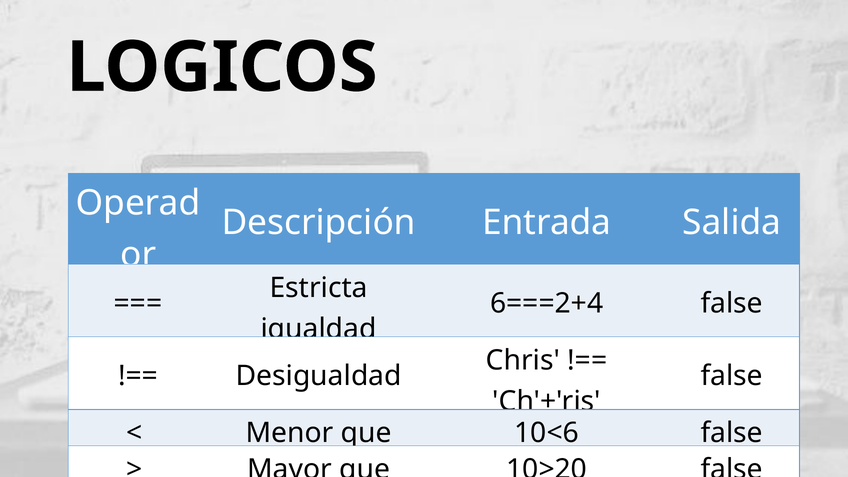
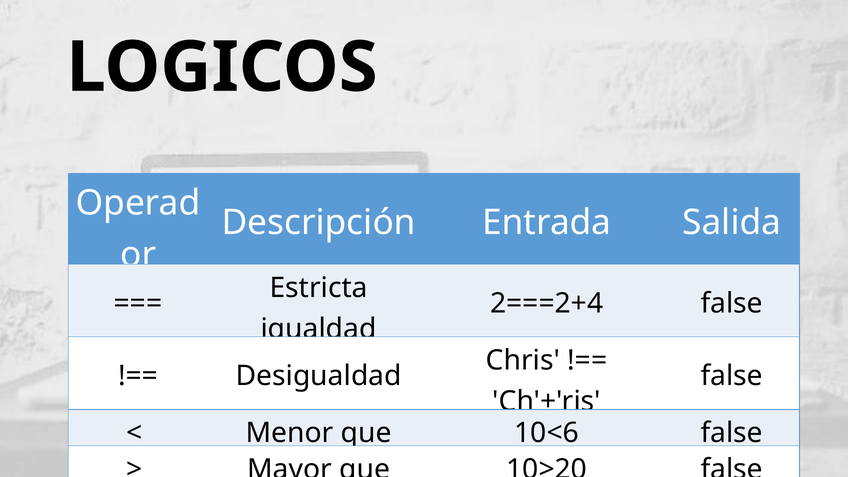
6===2+4: 6===2+4 -> 2===2+4
